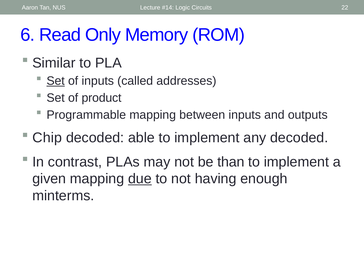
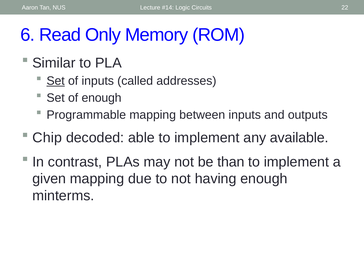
of product: product -> enough
any decoded: decoded -> available
due underline: present -> none
